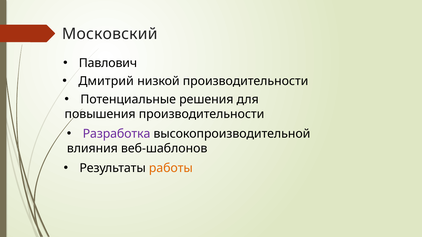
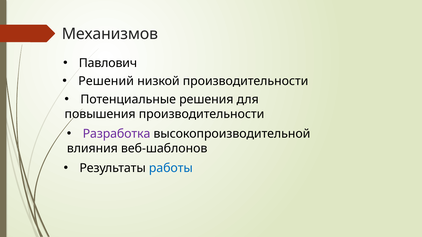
Московский: Московский -> Механизмов
Дмитрий: Дмитрий -> Решений
работы colour: orange -> blue
